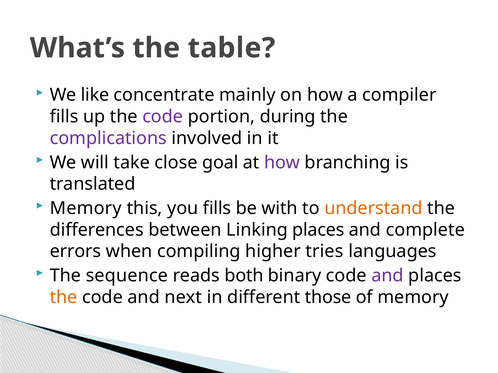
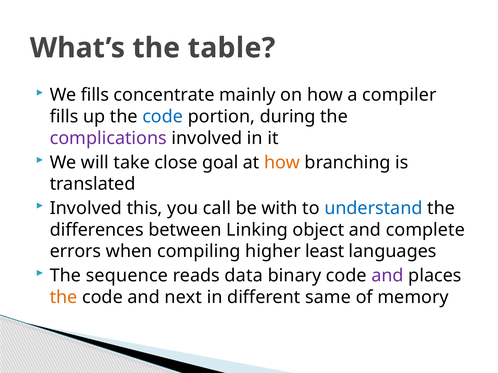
We like: like -> fills
code at (163, 117) colour: purple -> blue
how at (282, 163) colour: purple -> orange
Memory at (86, 209): Memory -> Involved
you fills: fills -> call
understand colour: orange -> blue
Linking places: places -> object
tries: tries -> least
both: both -> data
those: those -> same
